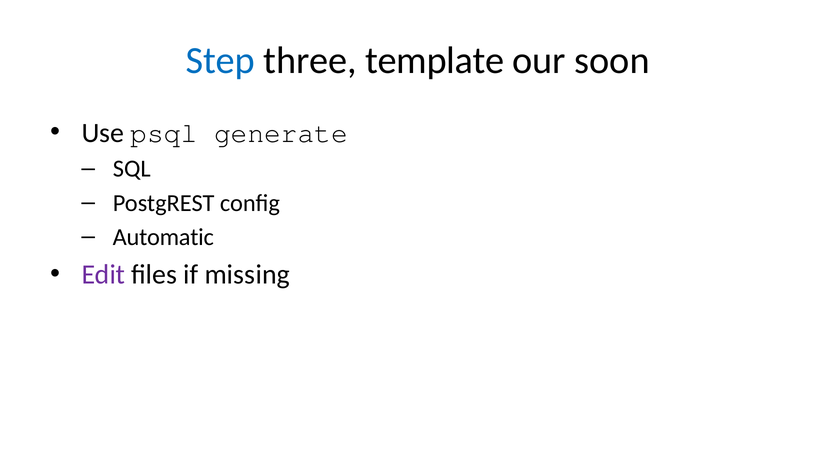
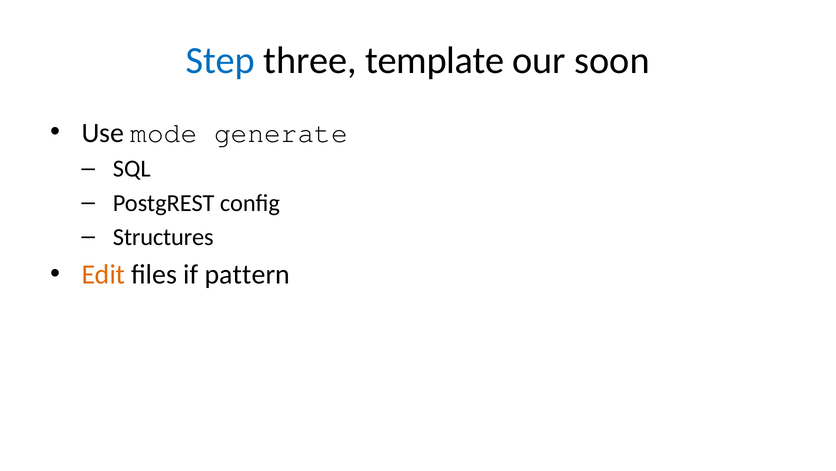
psql: psql -> mode
Automatic: Automatic -> Structures
Edit colour: purple -> orange
missing: missing -> pattern
